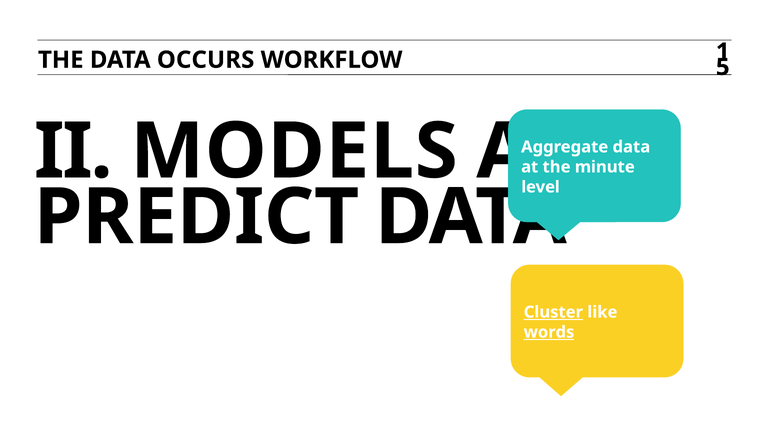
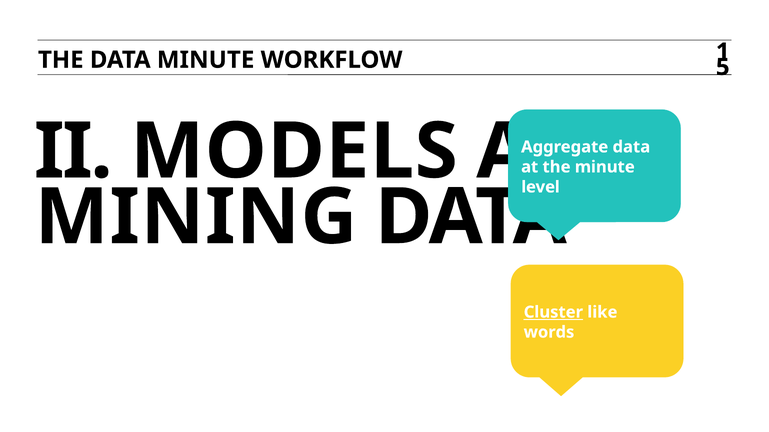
DATA OCCURS: OCCURS -> MINUTE
PREDICT: PREDICT -> MINING
words underline: present -> none
